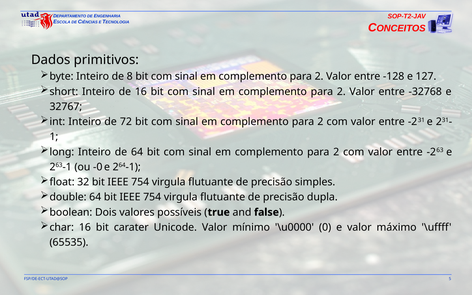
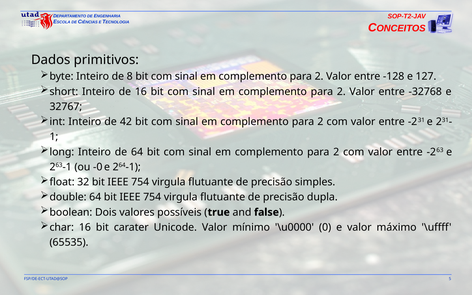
72: 72 -> 42
